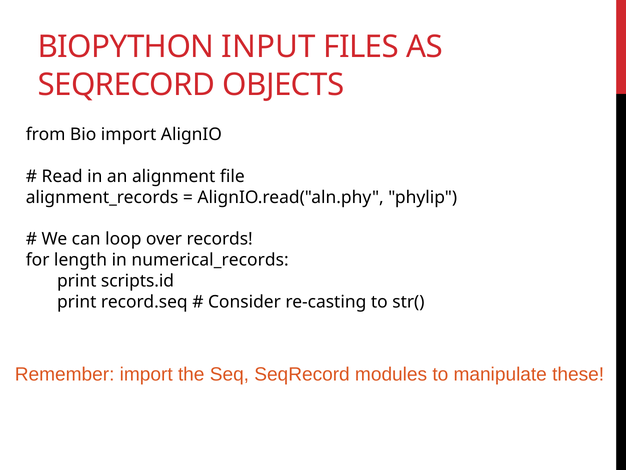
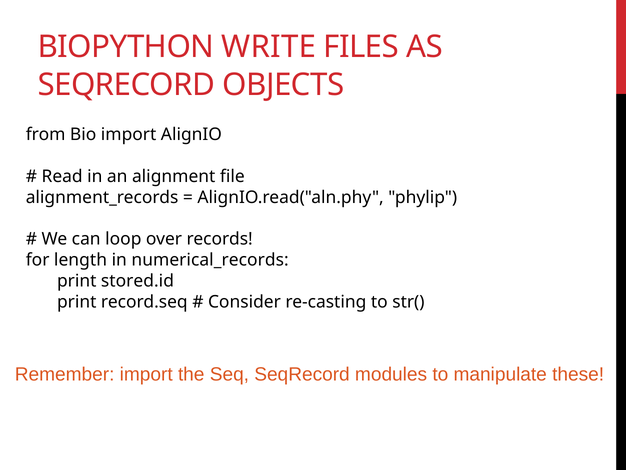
INPUT: INPUT -> WRITE
scripts.id: scripts.id -> stored.id
